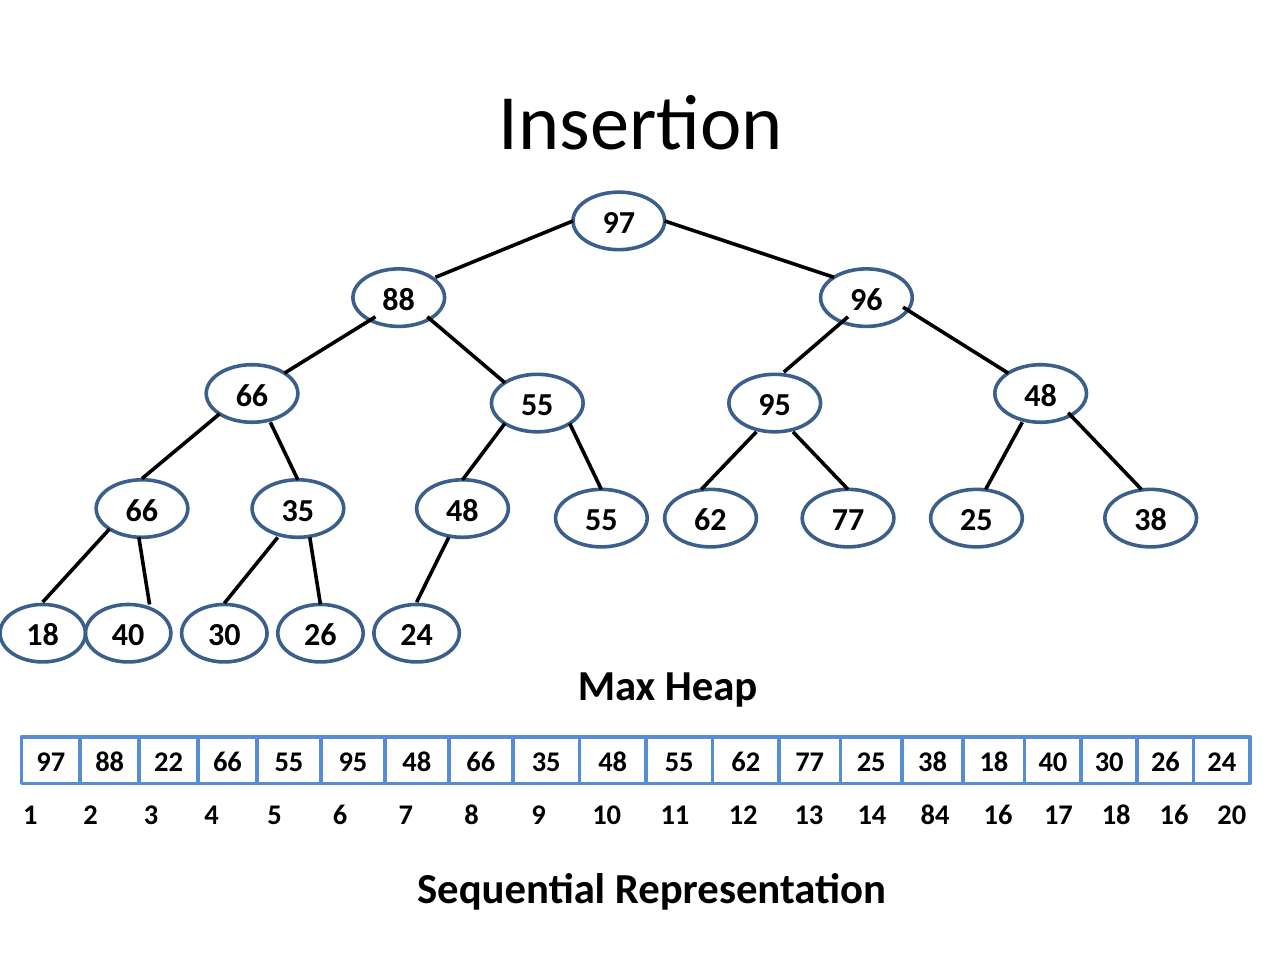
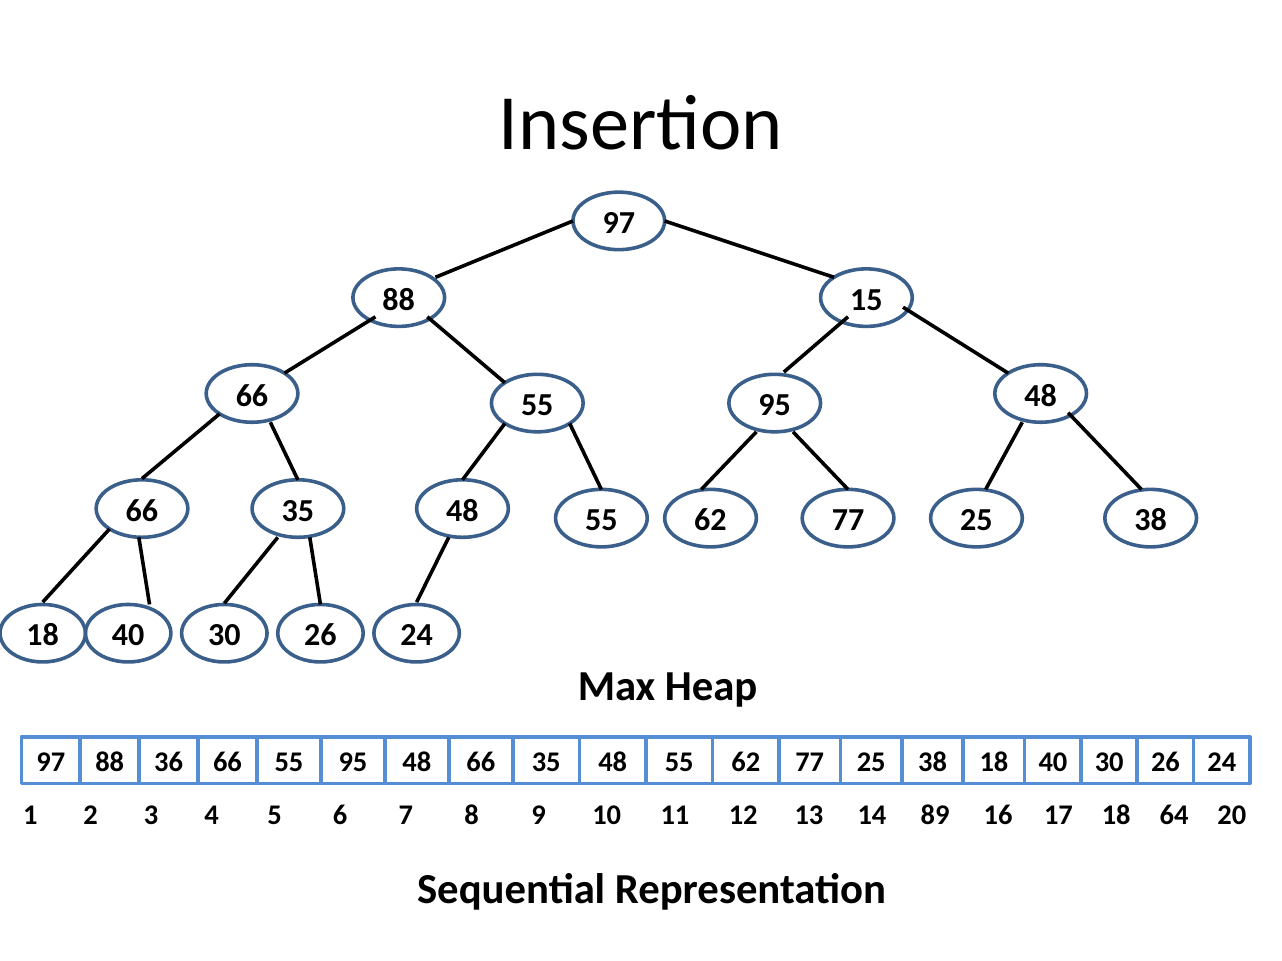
96: 96 -> 15
22: 22 -> 36
84: 84 -> 89
18 16: 16 -> 64
